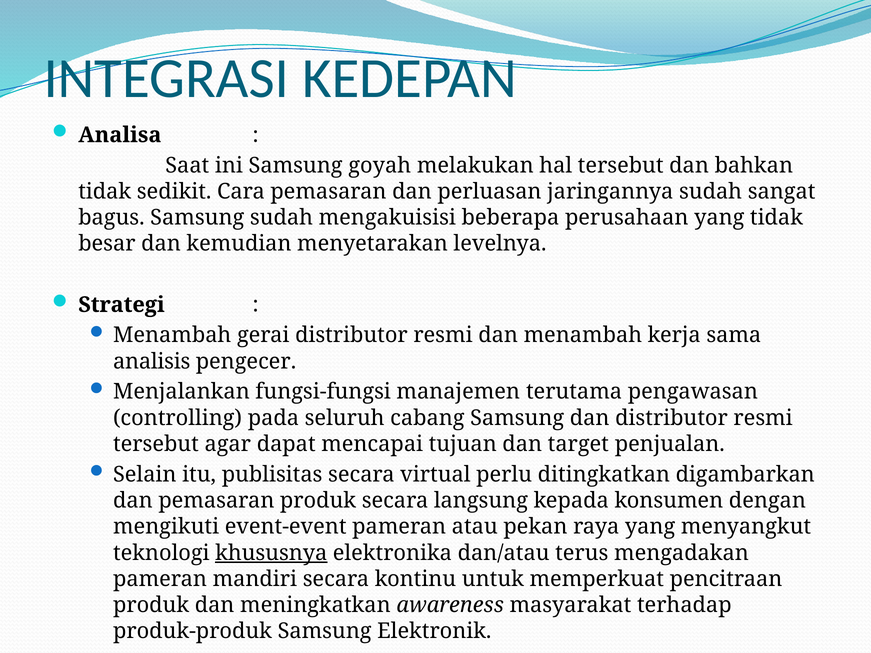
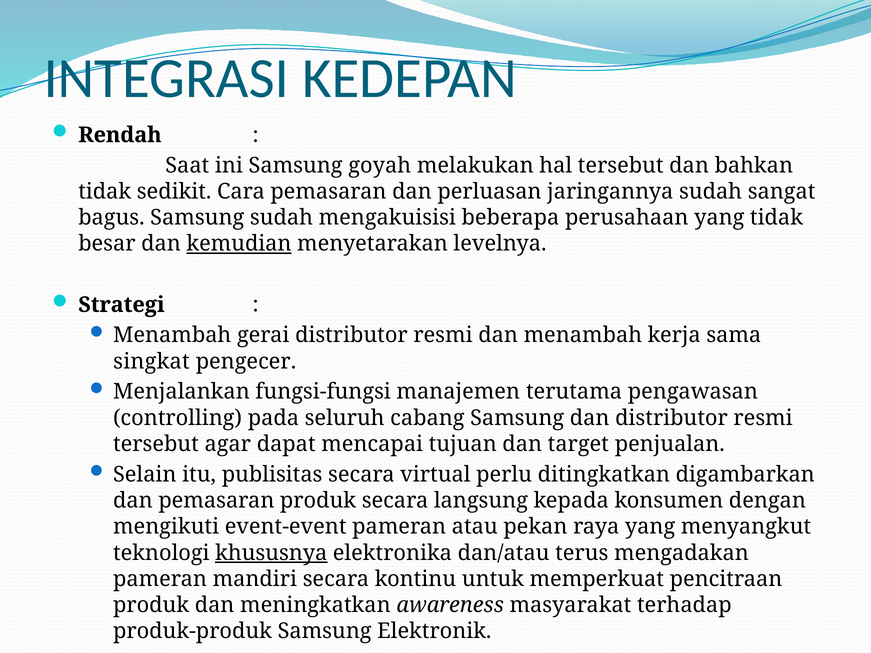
Analisa: Analisa -> Rendah
kemudian underline: none -> present
analisis: analisis -> singkat
